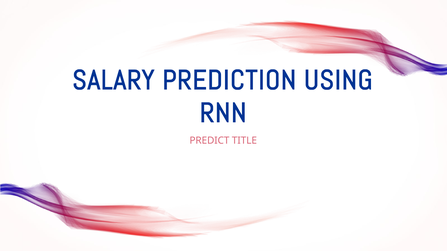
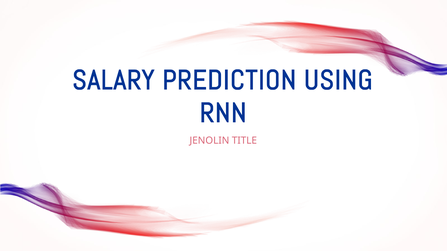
PREDICT: PREDICT -> JENOLIN
